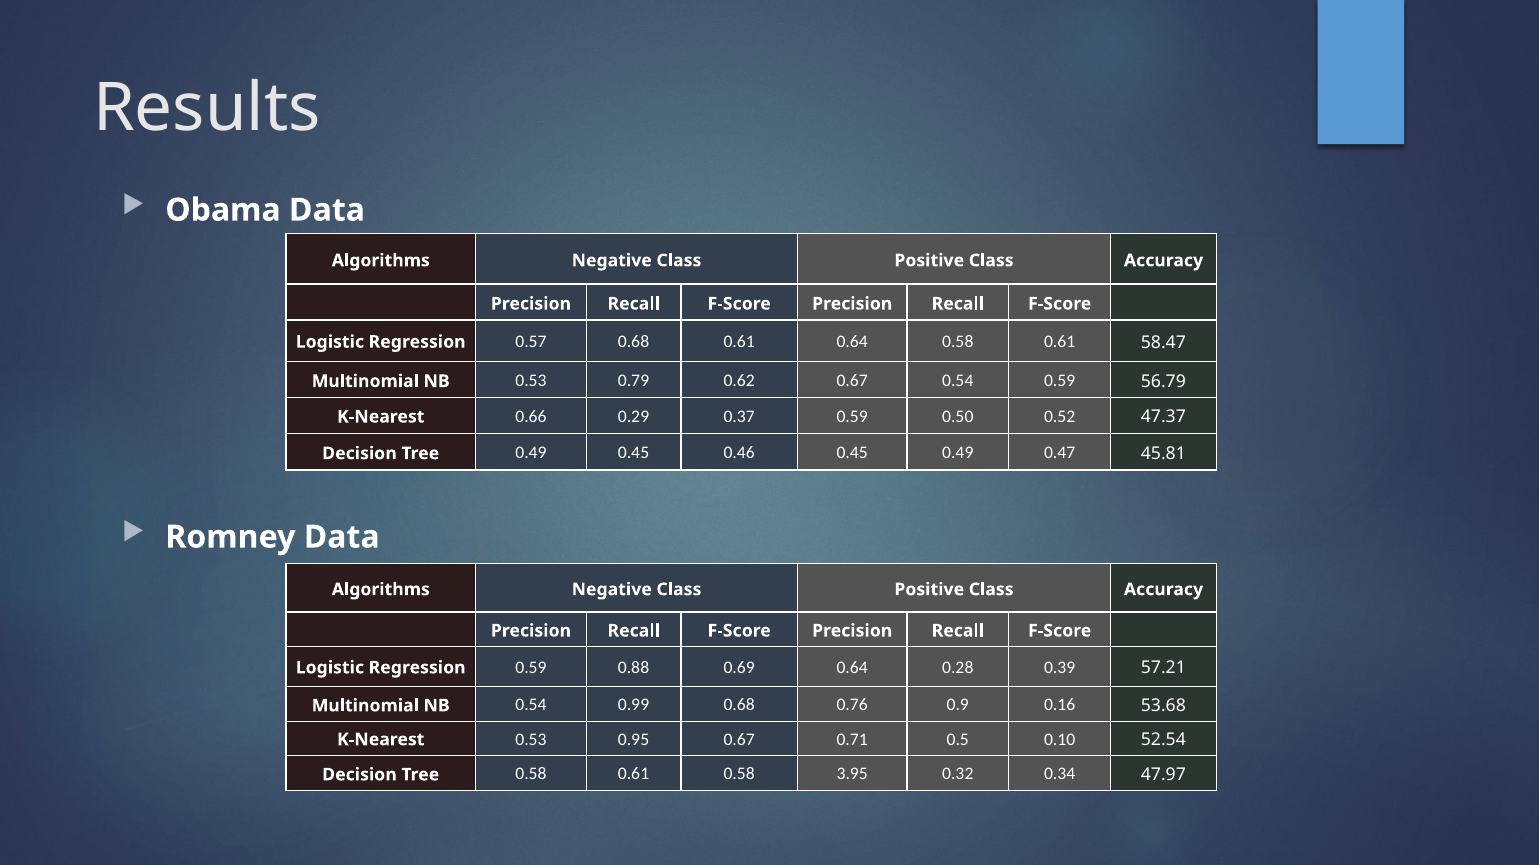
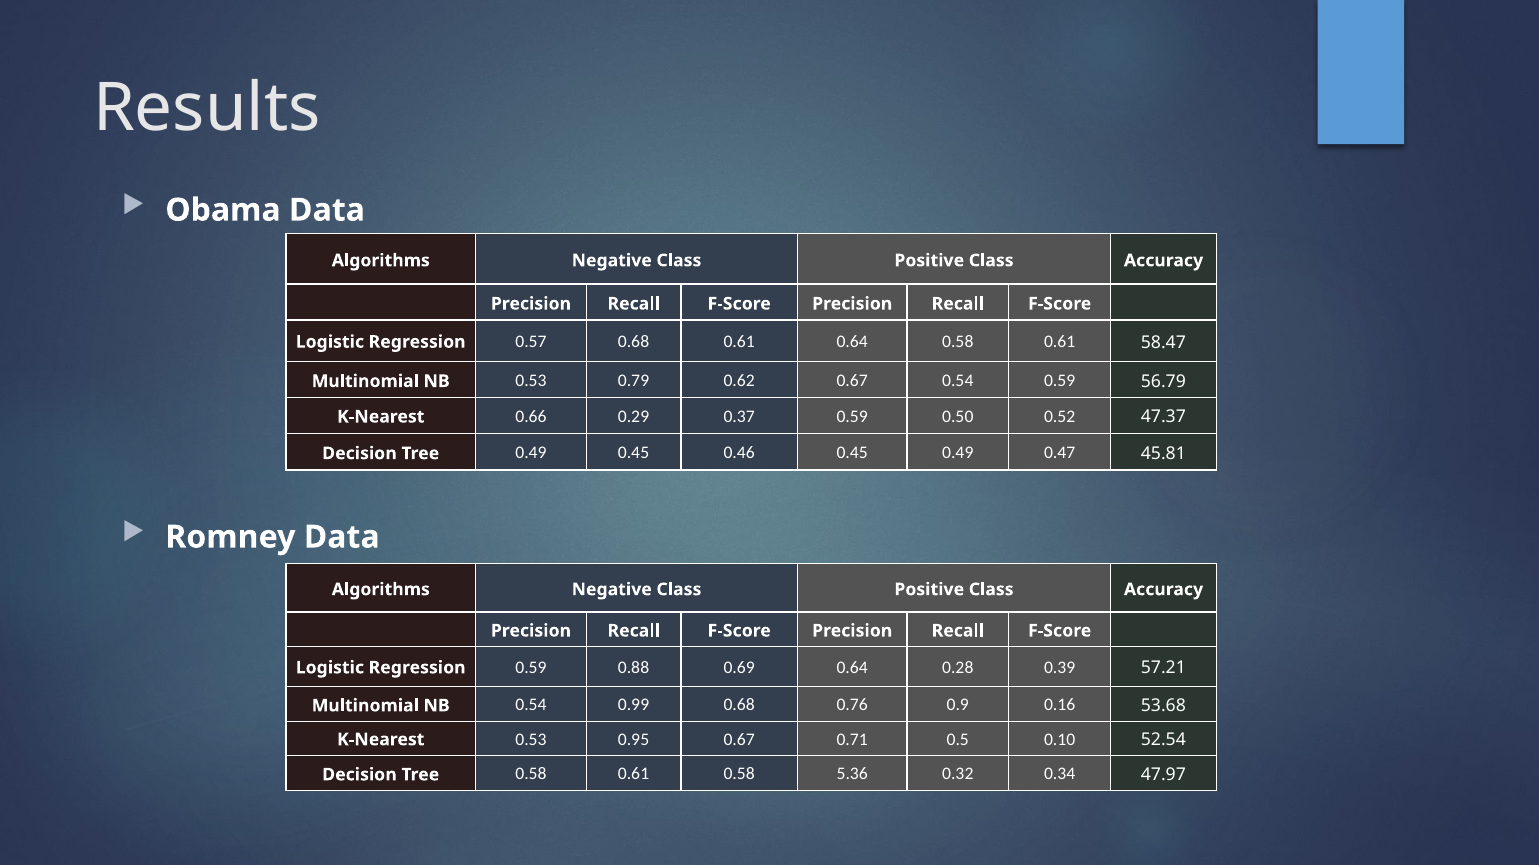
3.95: 3.95 -> 5.36
